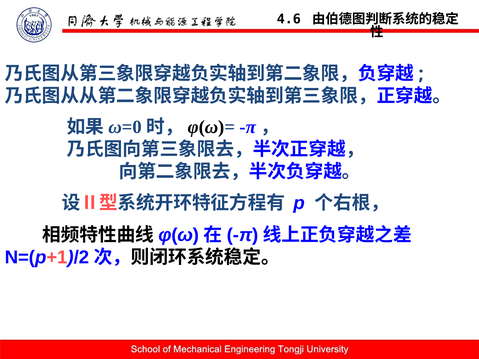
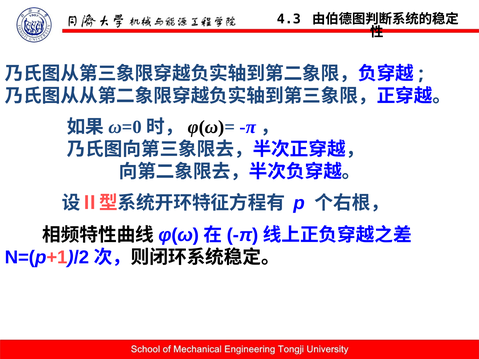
4.6: 4.6 -> 4.3
